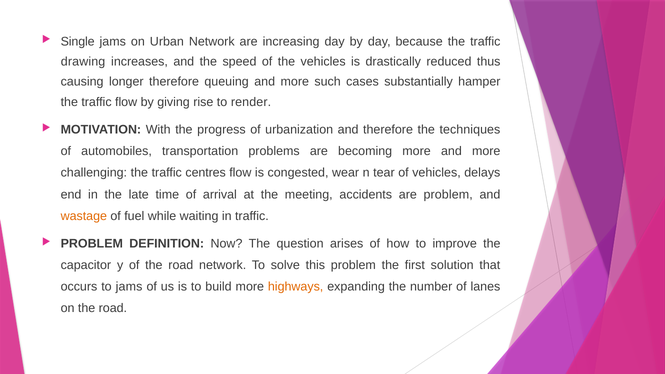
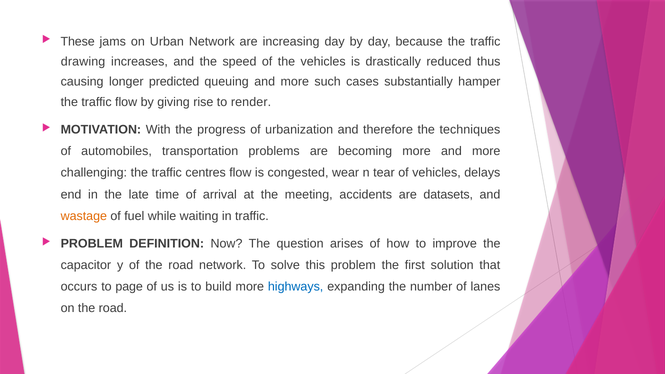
Single: Single -> These
longer therefore: therefore -> predicted
are problem: problem -> datasets
to jams: jams -> page
highways colour: orange -> blue
